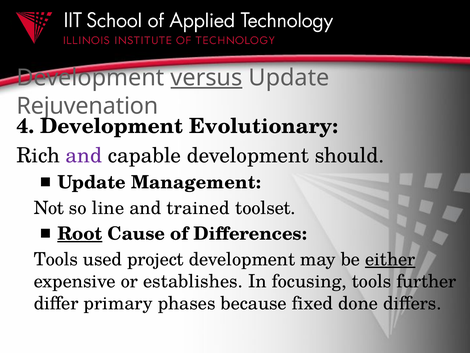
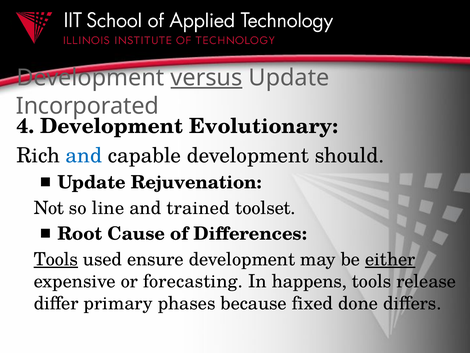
Rejuvenation: Rejuvenation -> Incorporated
and at (84, 155) colour: purple -> blue
Management: Management -> Rejuvenation
Root underline: present -> none
Tools at (56, 259) underline: none -> present
project: project -> ensure
establishes: establishes -> forecasting
focusing: focusing -> happens
further: further -> release
